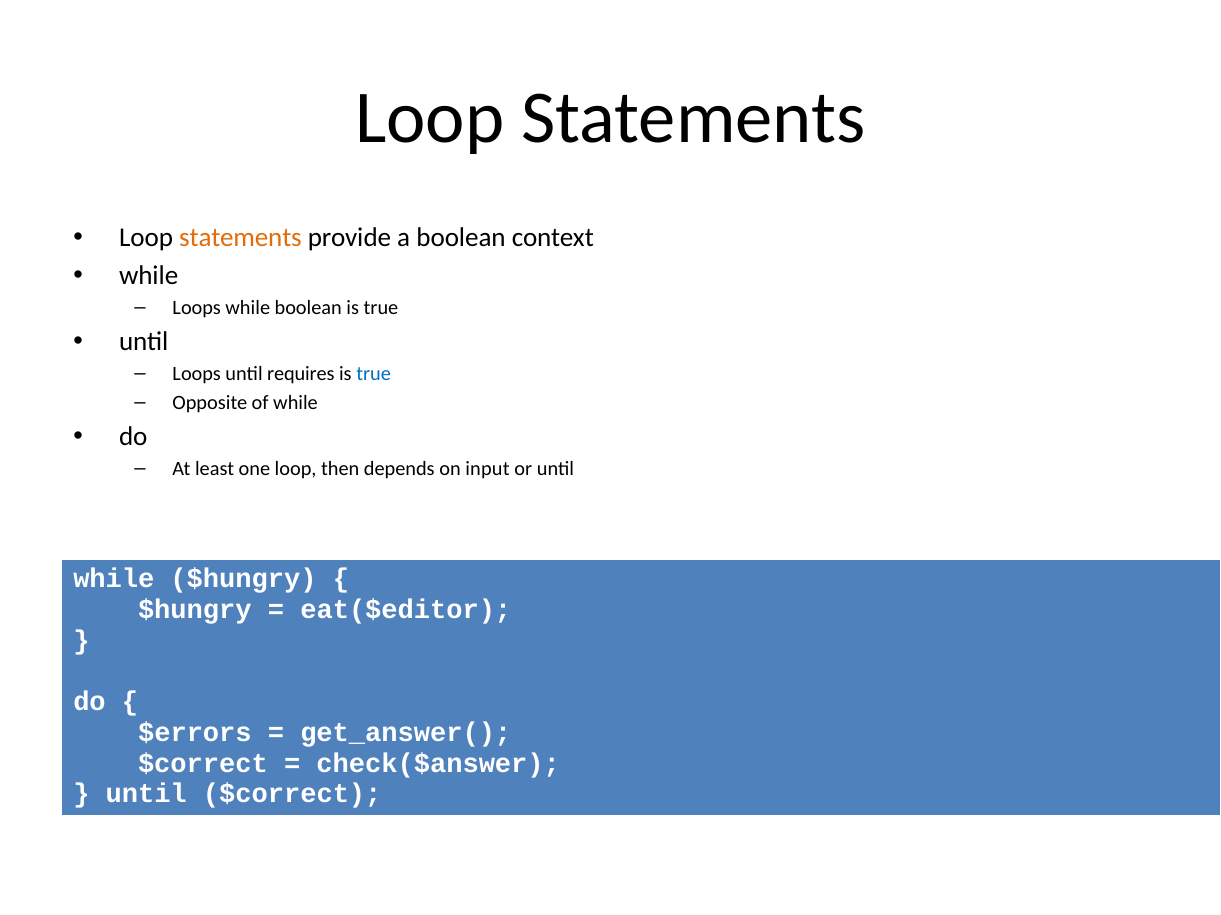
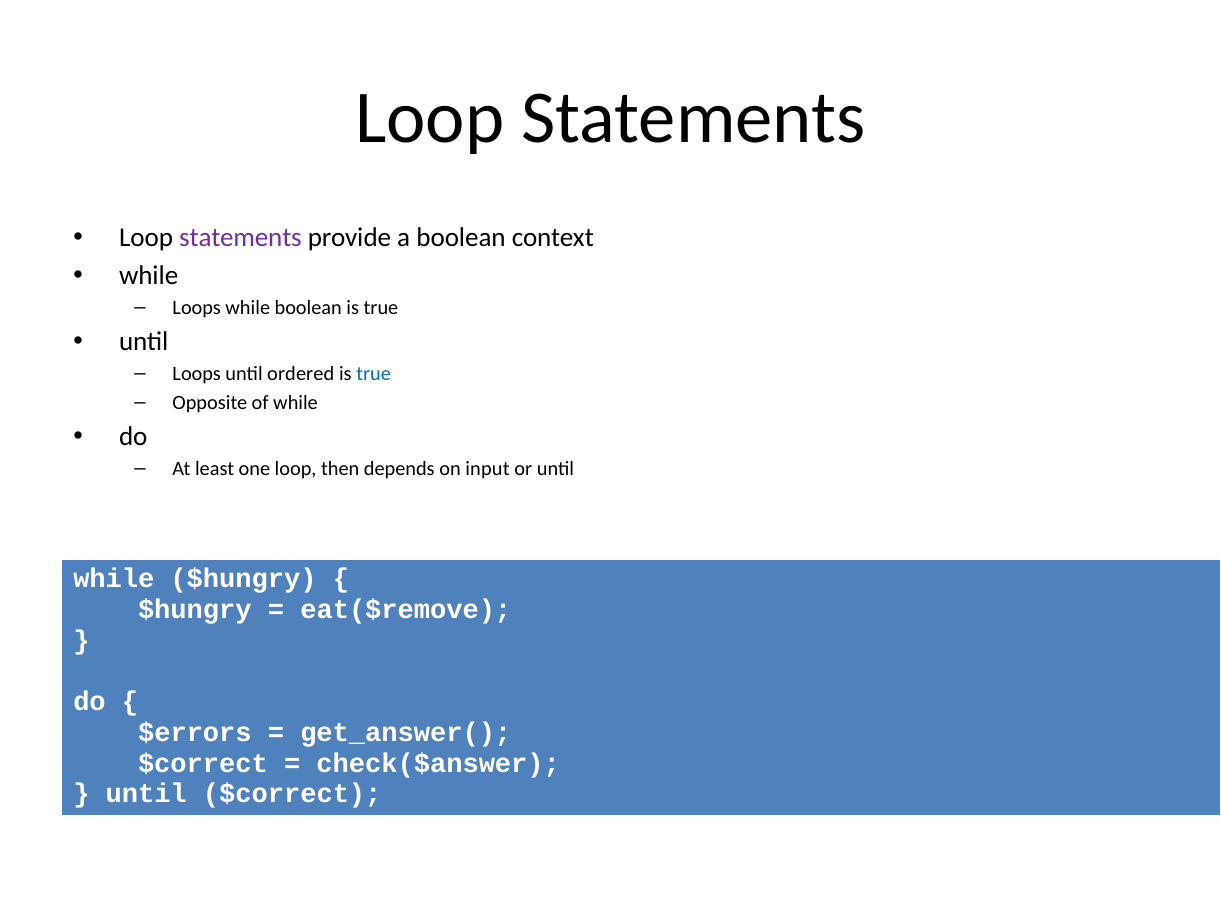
statements at (240, 238) colour: orange -> purple
requires: requires -> ordered
eat($editor: eat($editor -> eat($remove
